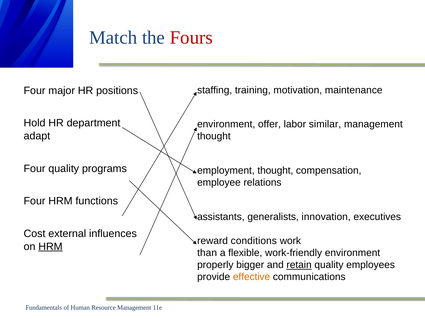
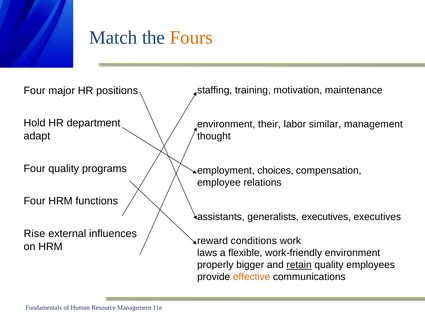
Fours colour: red -> orange
offer: offer -> their
employment thought: thought -> choices
generalists innovation: innovation -> executives
Cost: Cost -> Rise
HRM at (50, 246) underline: present -> none
than: than -> laws
